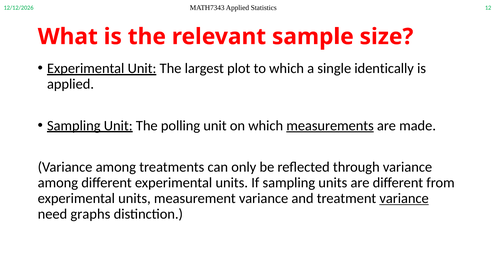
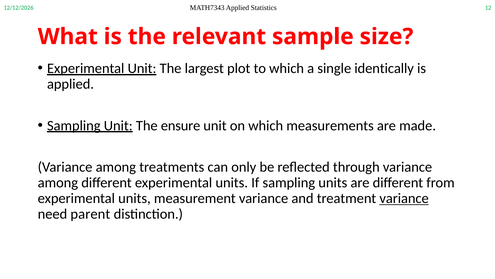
polling: polling -> ensure
measurements underline: present -> none
graphs: graphs -> parent
